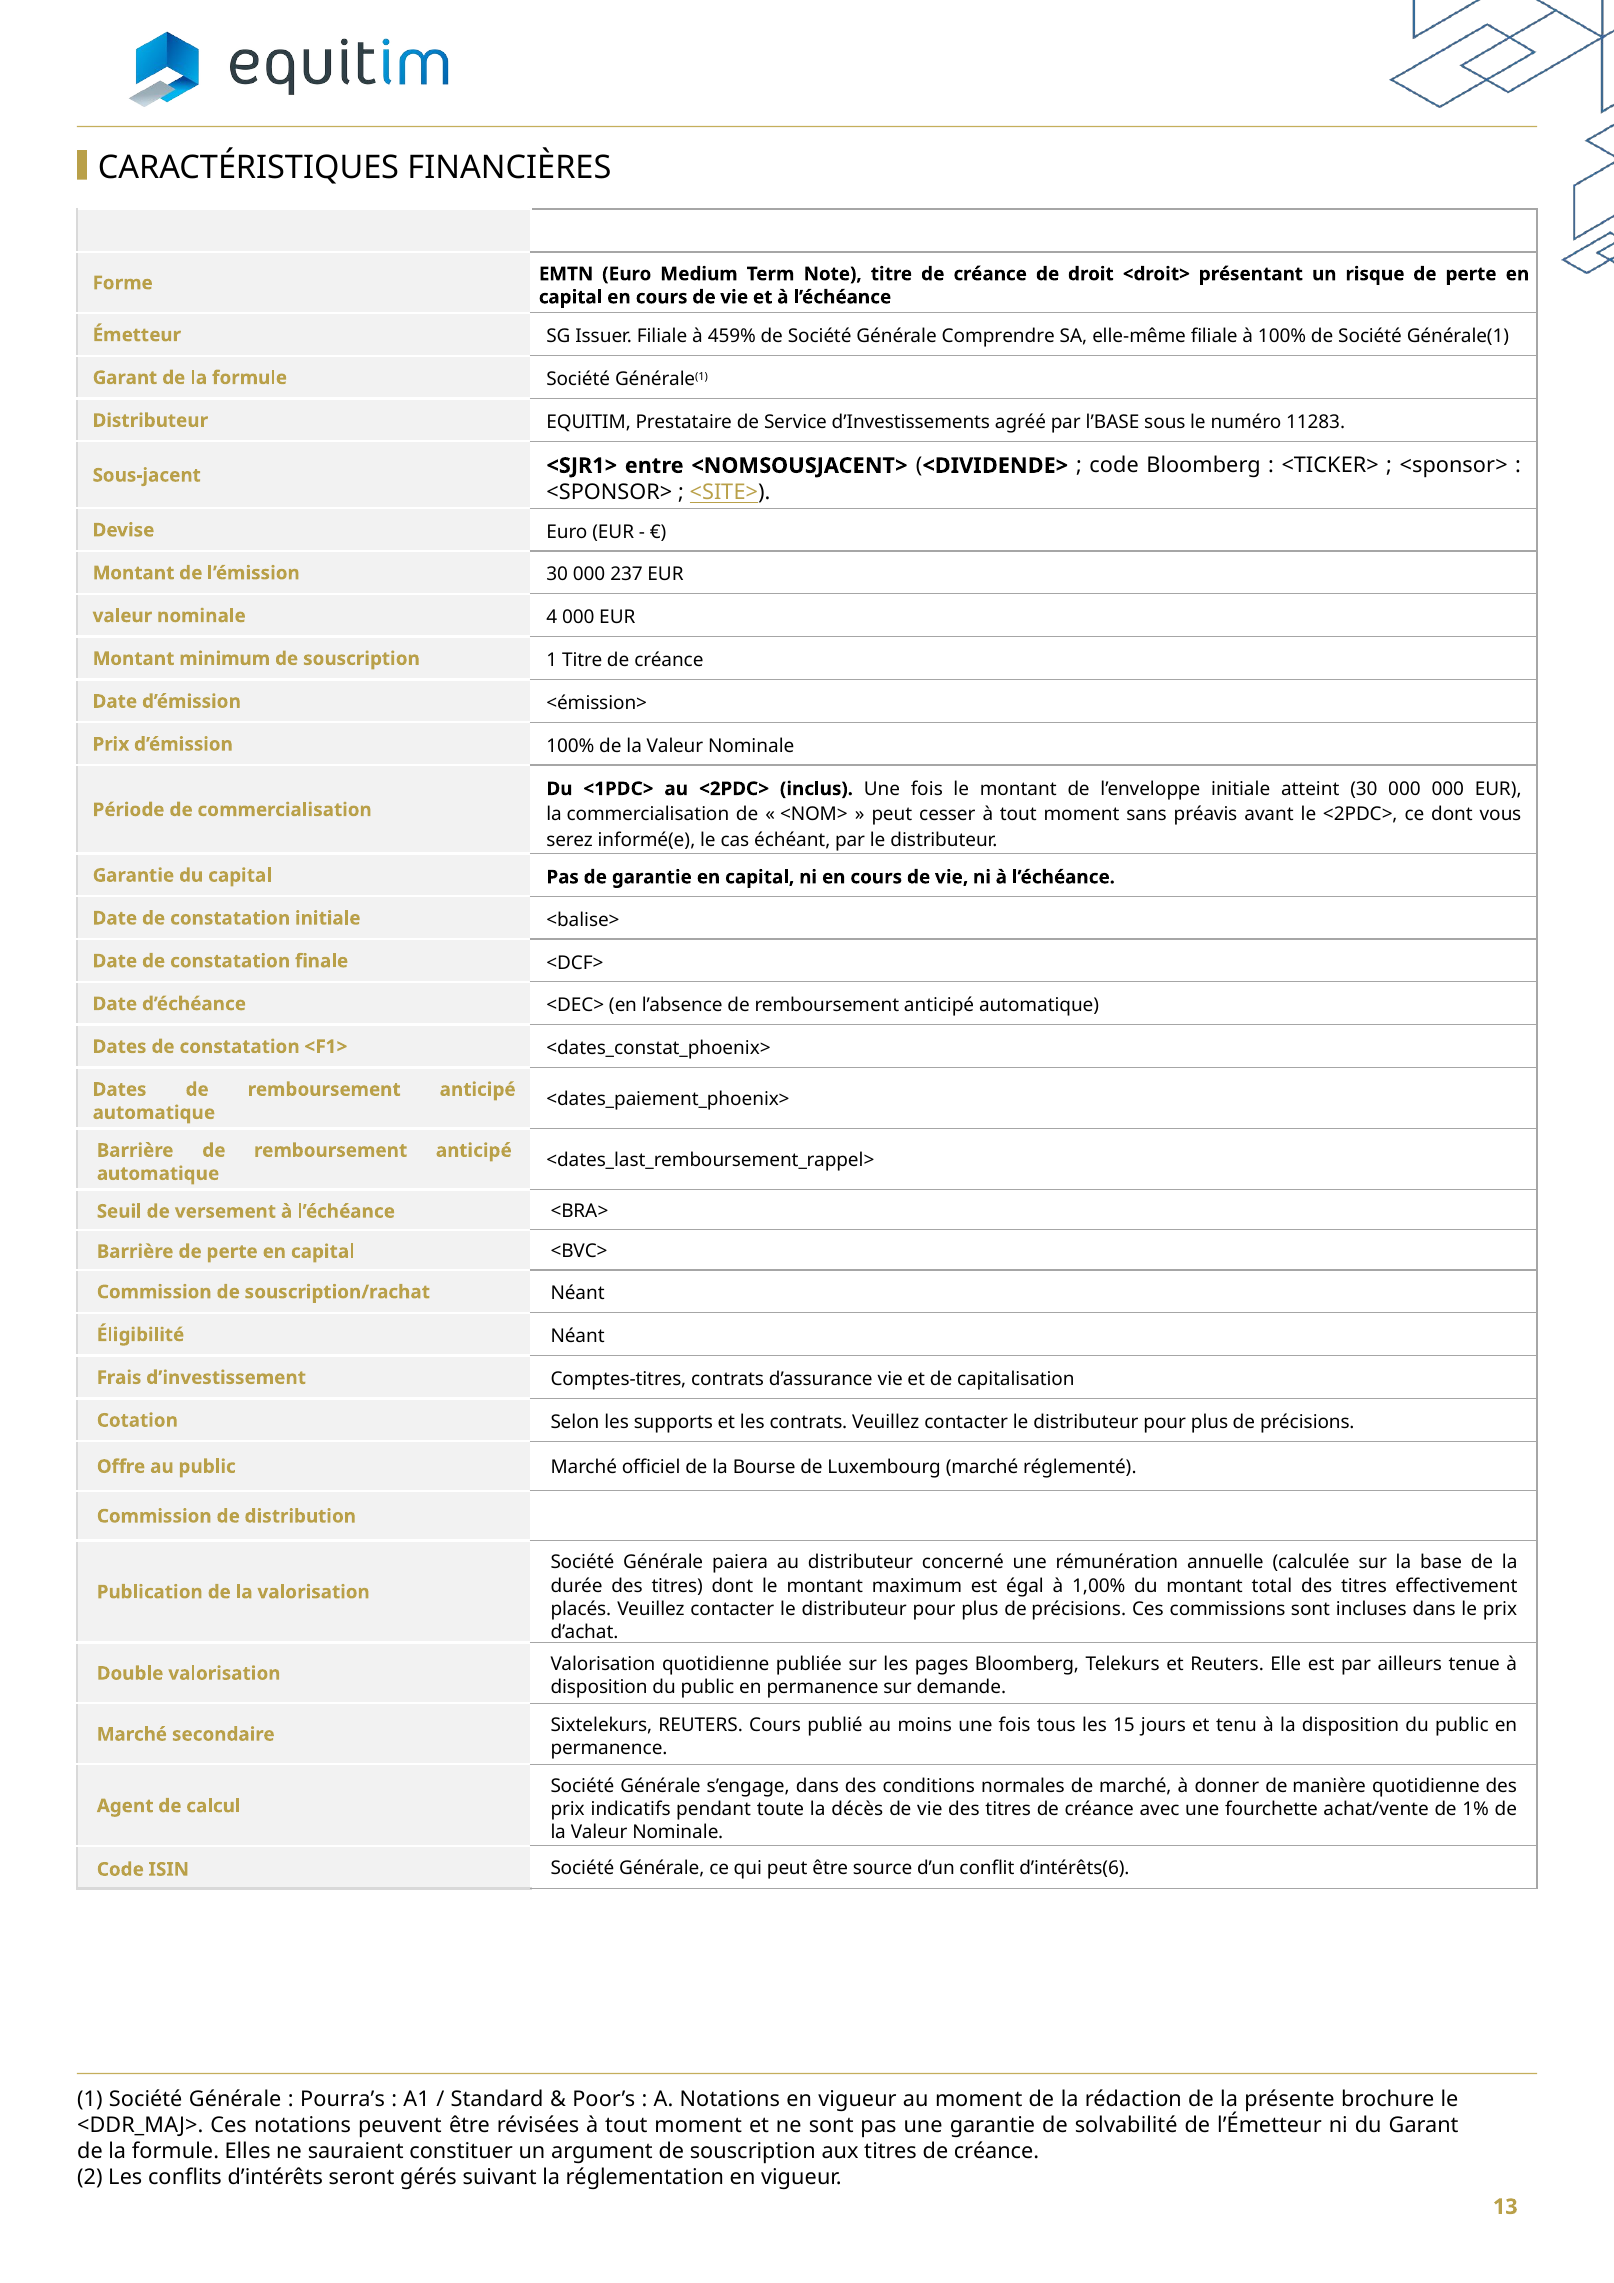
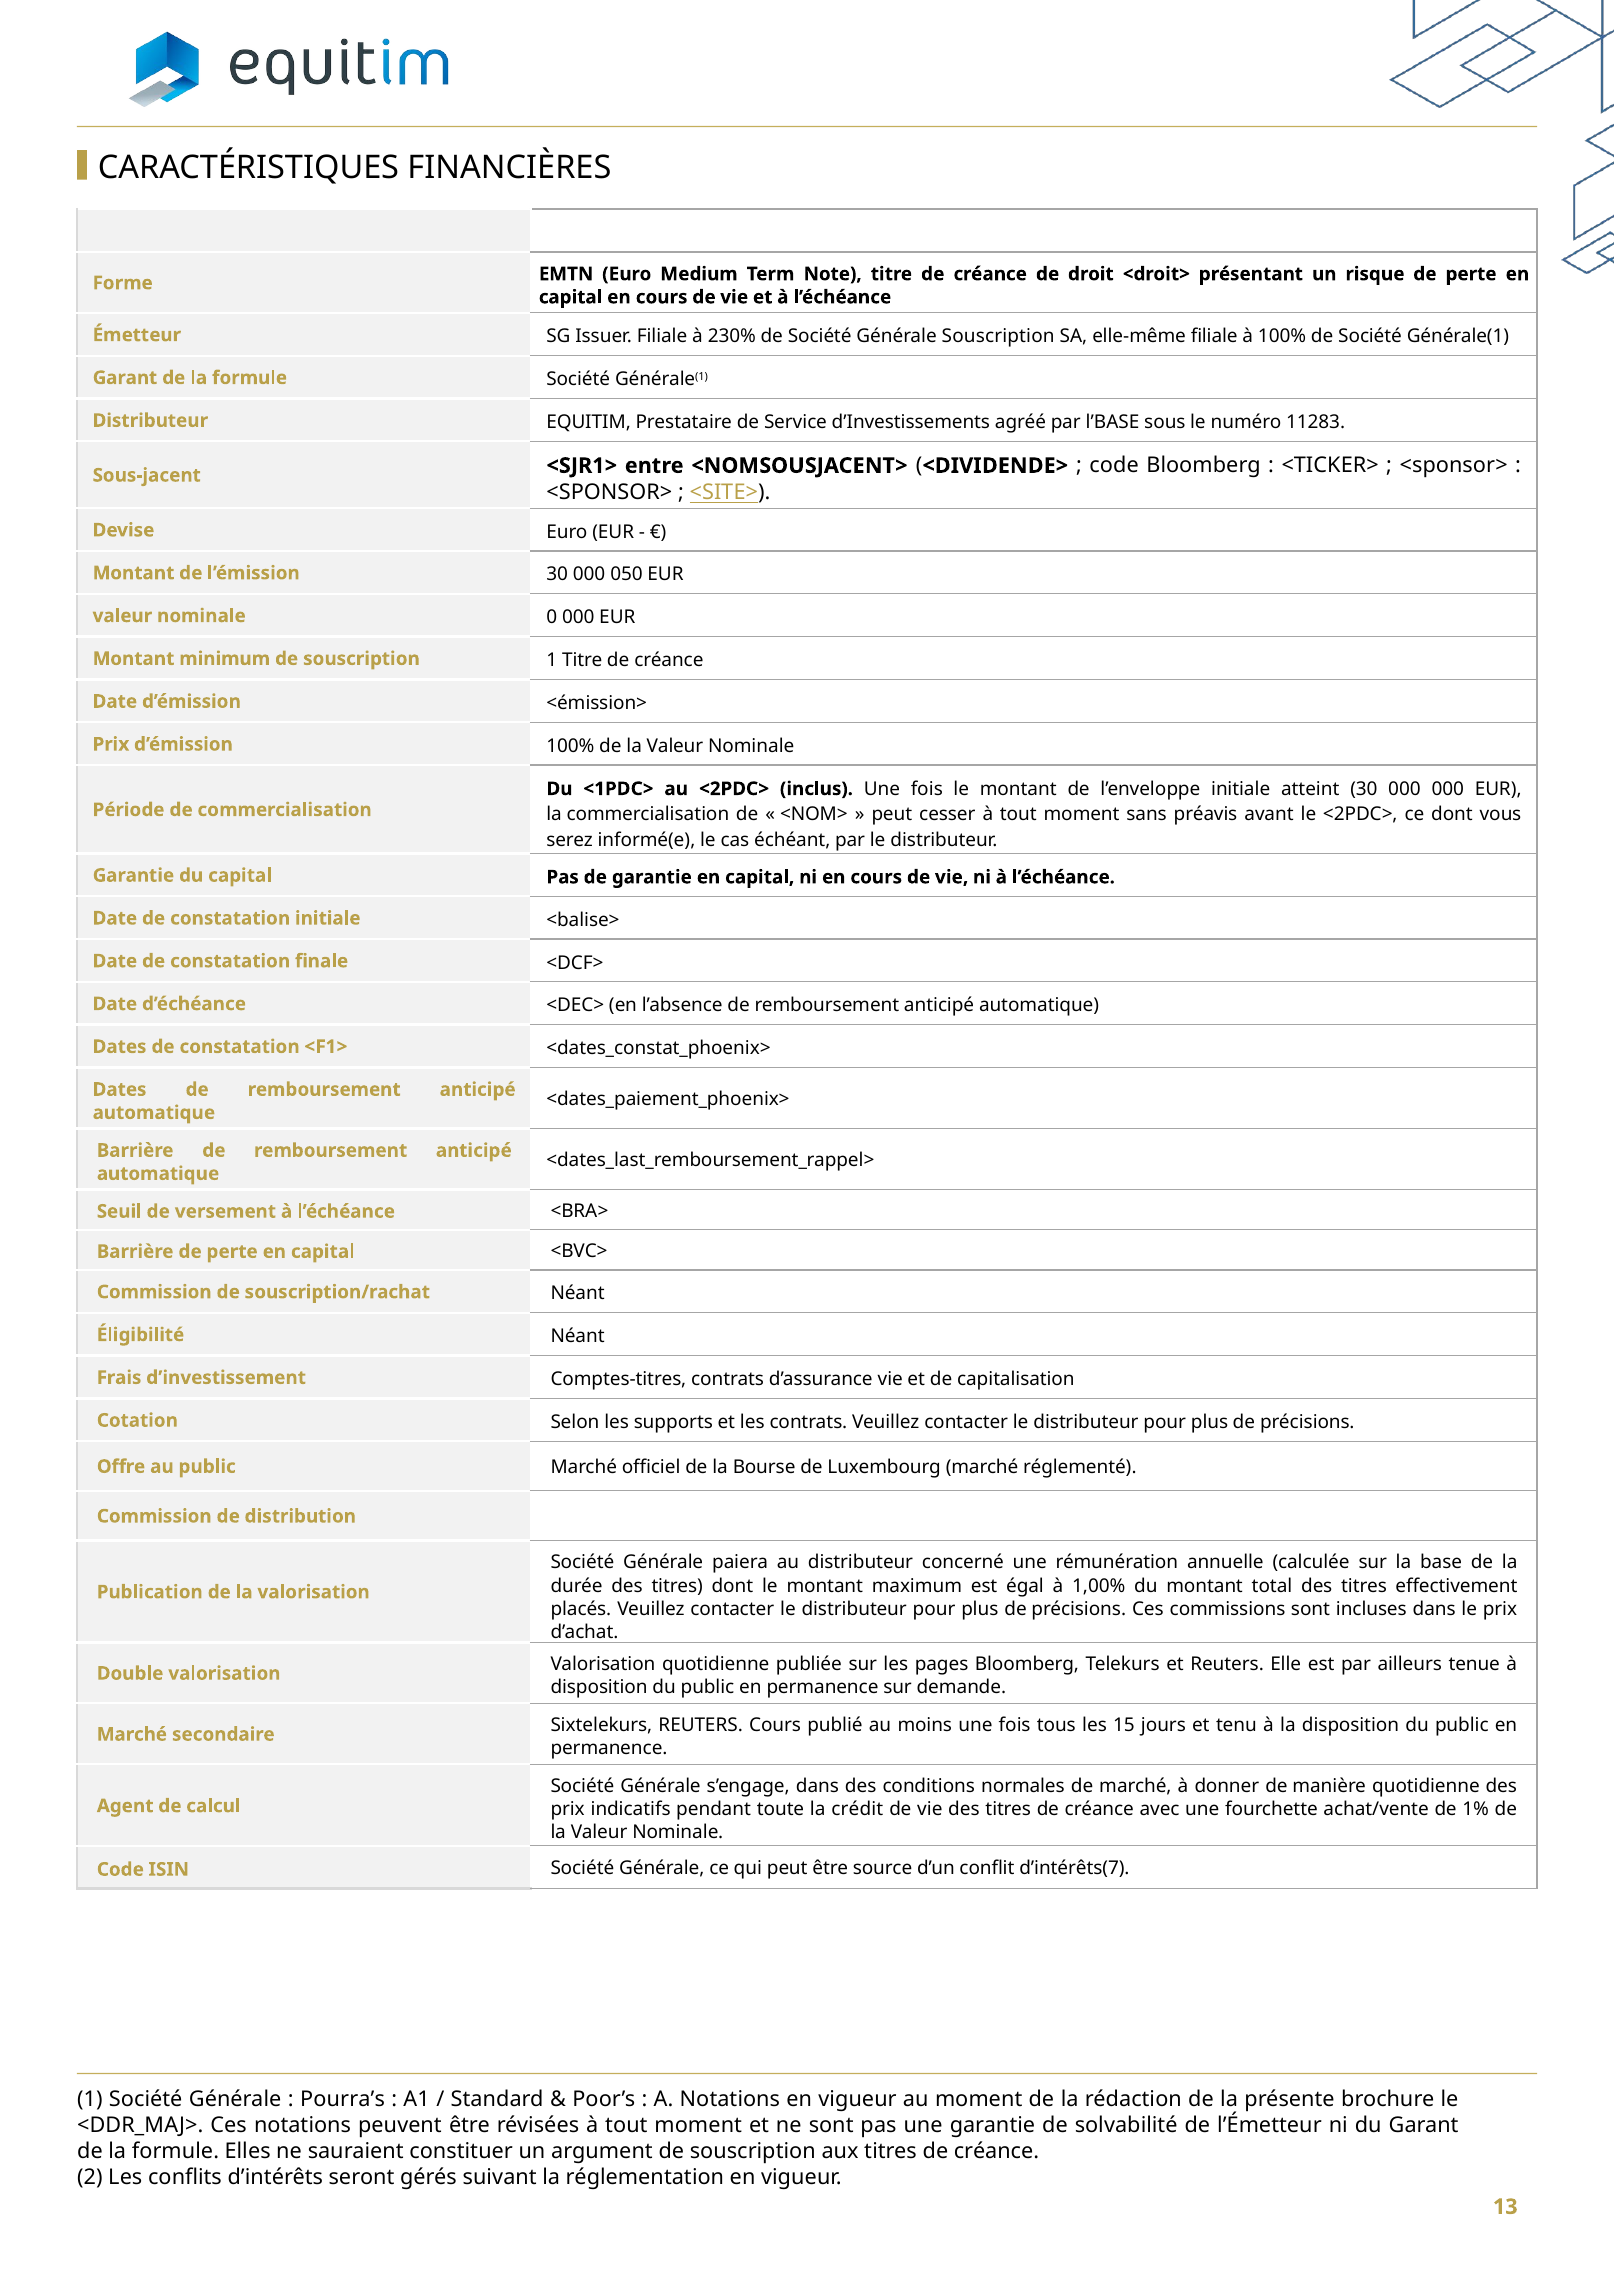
459%: 459% -> 230%
Générale Comprendre: Comprendre -> Souscription
237: 237 -> 050
4: 4 -> 0
décès: décès -> crédit
d’intérêts(6: d’intérêts(6 -> d’intérêts(7
